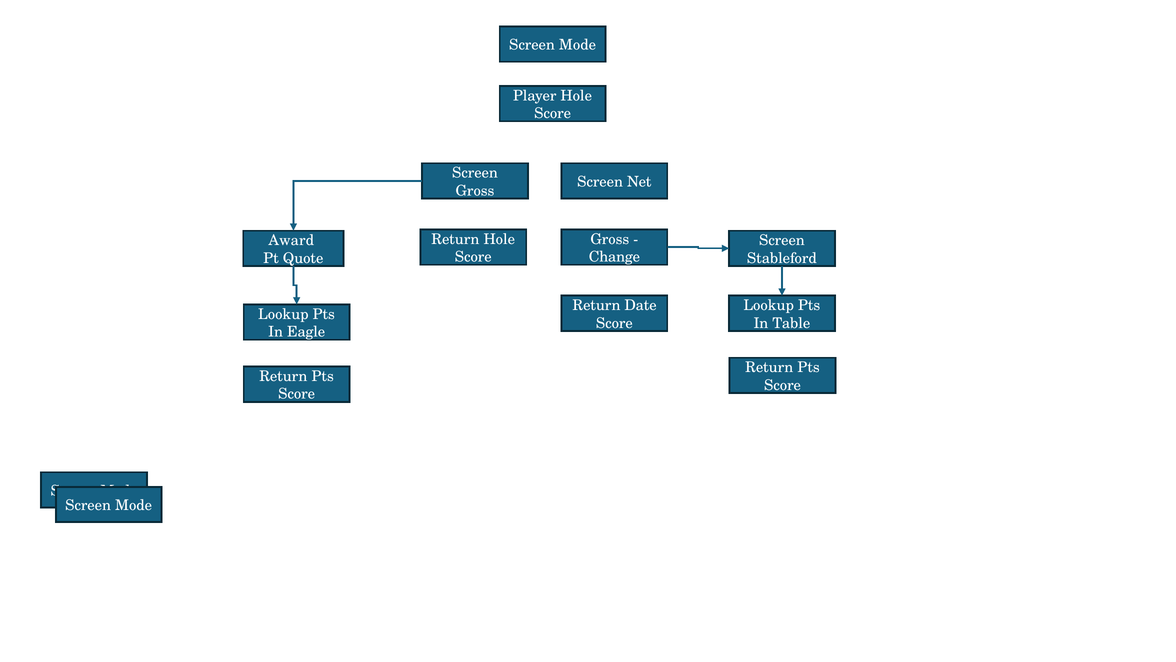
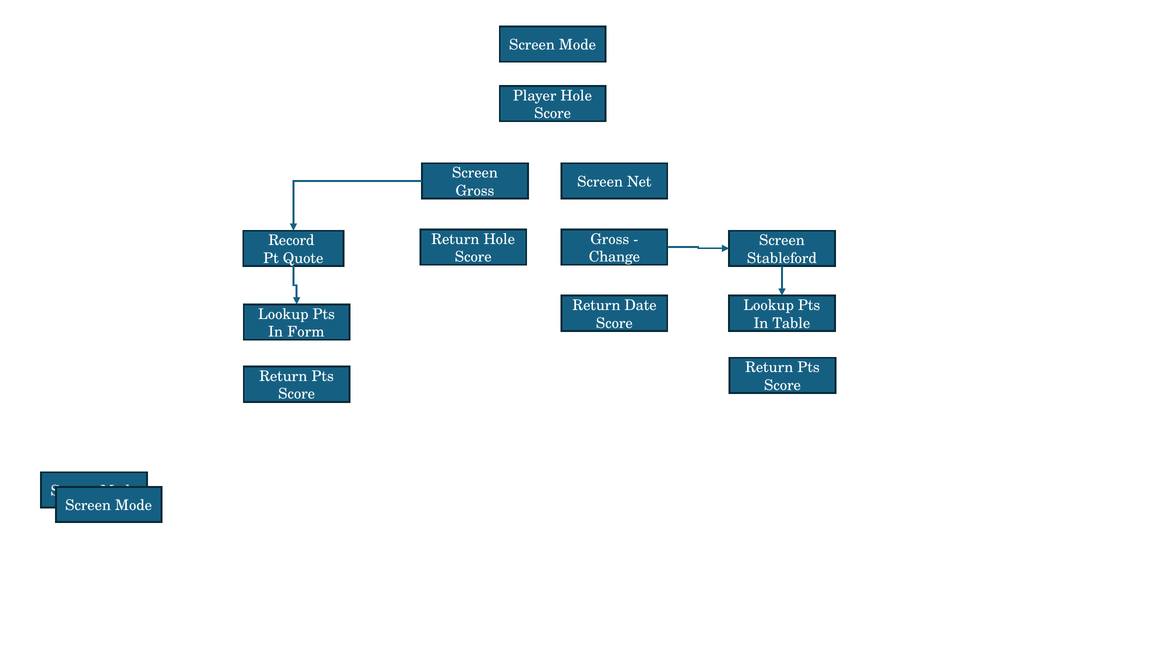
Award: Award -> Record
Eagle: Eagle -> Form
